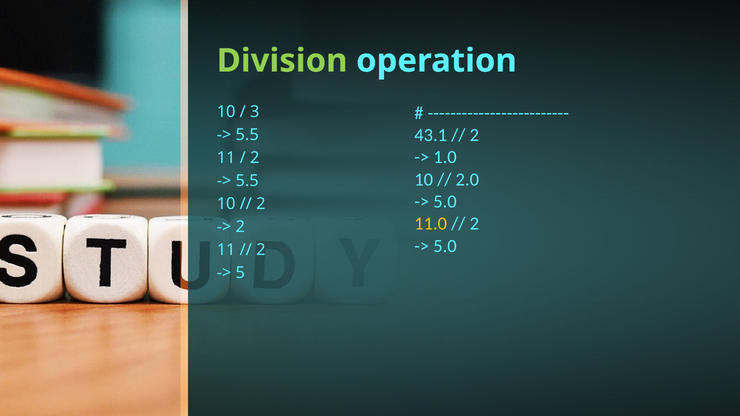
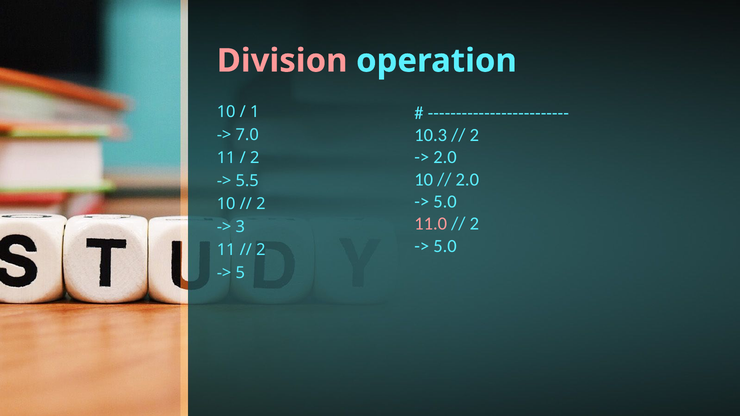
Division colour: light green -> pink
3: 3 -> 1
43.1: 43.1 -> 10.3
5.5 at (247, 135): 5.5 -> 7.0
1.0 at (445, 157): 1.0 -> 2.0
11.0 colour: yellow -> pink
2 at (240, 227): 2 -> 3
